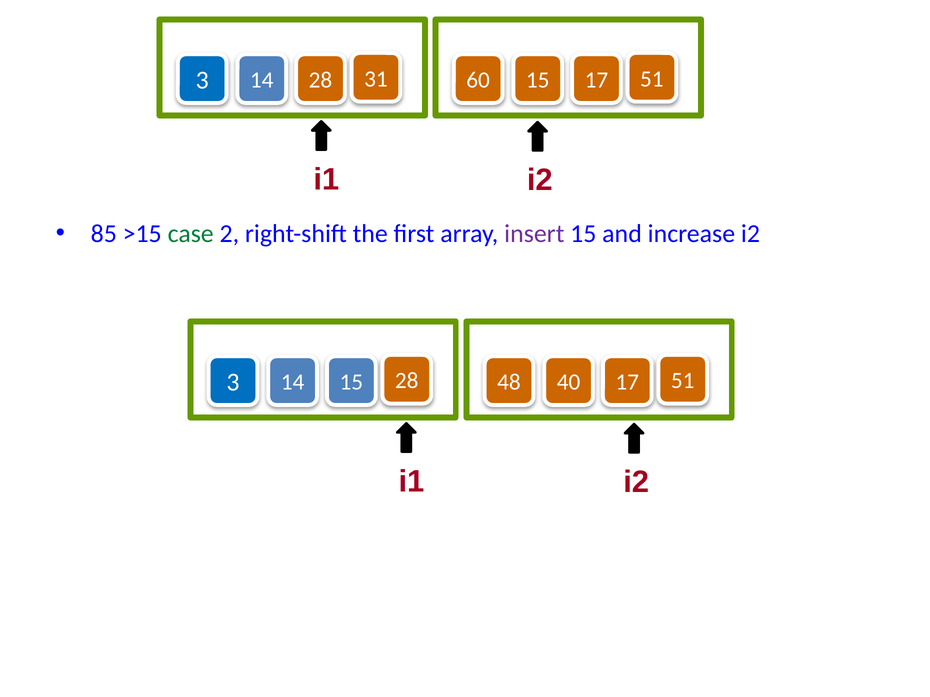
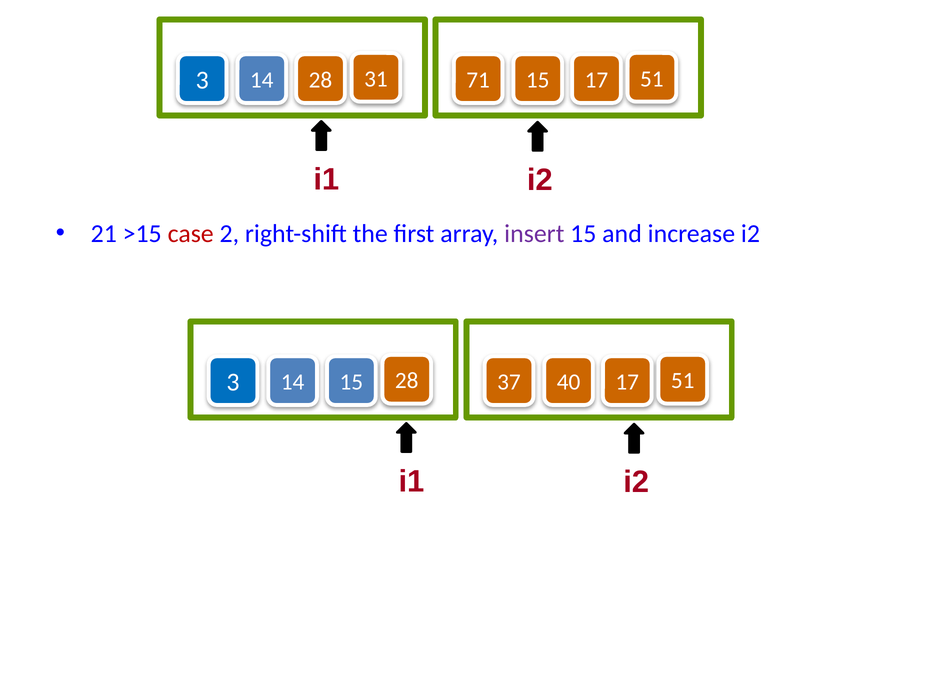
60: 60 -> 71
85: 85 -> 21
case colour: green -> red
48: 48 -> 37
